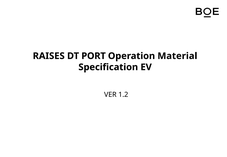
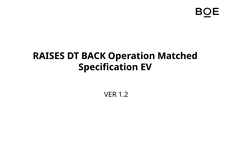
PORT: PORT -> BACK
Material: Material -> Matched
